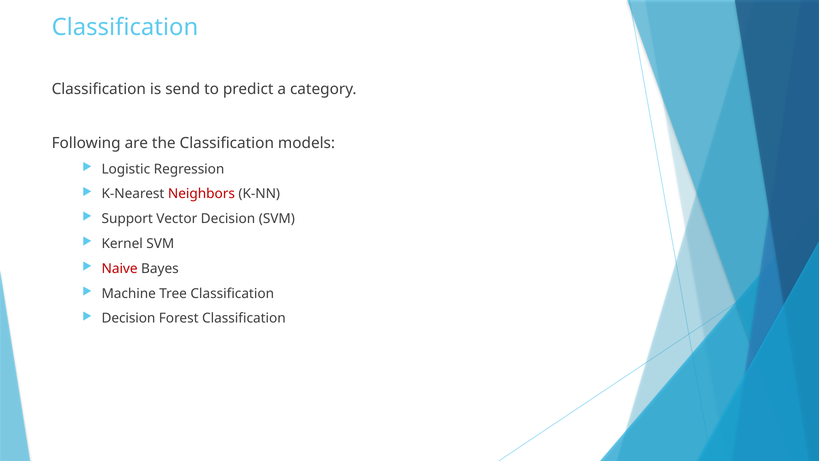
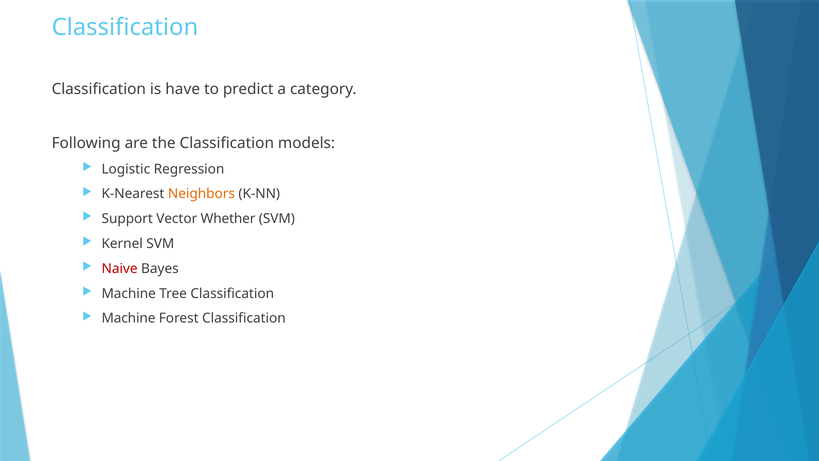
send: send -> have
Neighbors colour: red -> orange
Vector Decision: Decision -> Whether
Decision at (128, 318): Decision -> Machine
